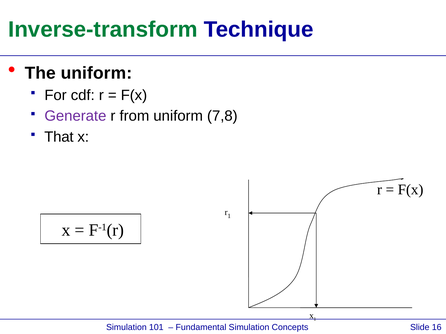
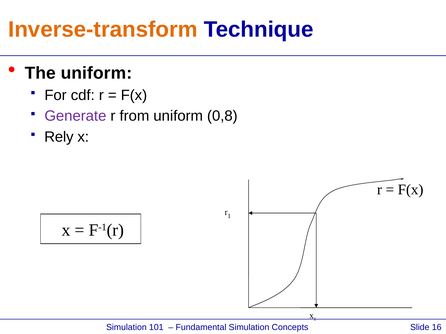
Inverse-transform colour: green -> orange
7,8: 7,8 -> 0,8
That: That -> Rely
